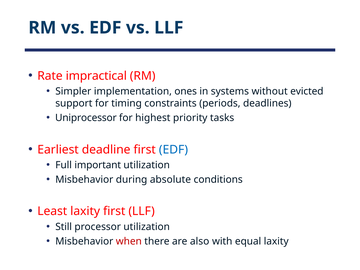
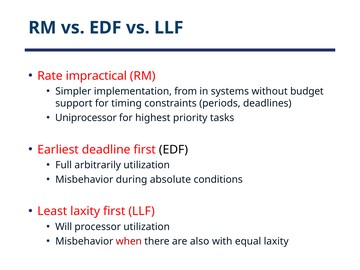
ones: ones -> from
evicted: evicted -> budget
EDF at (173, 150) colour: blue -> black
important: important -> arbitrarily
Still: Still -> Will
